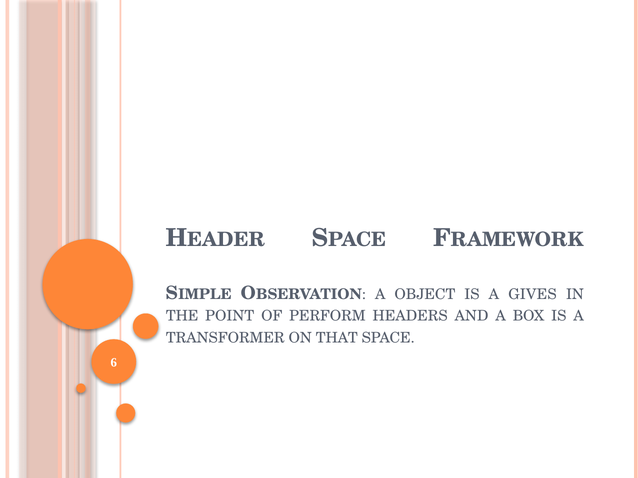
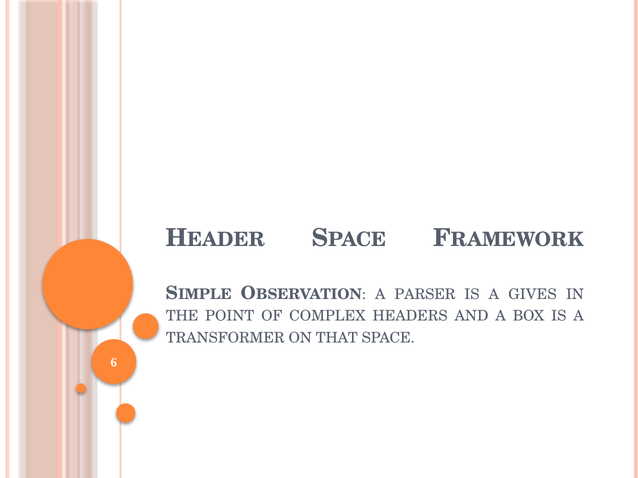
OBJECT: OBJECT -> PARSER
PERFORM: PERFORM -> COMPLEX
